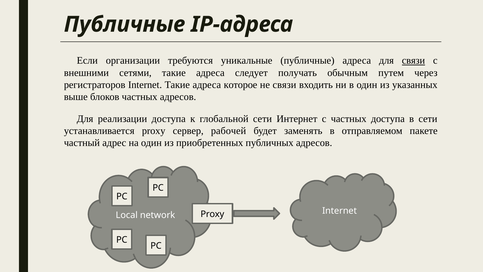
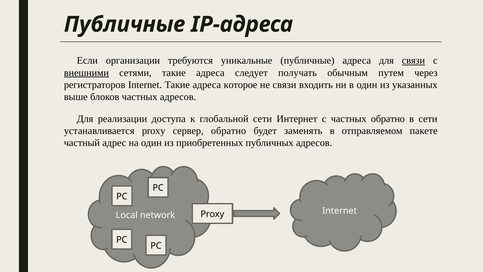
внешними underline: none -> present
частных доступа: доступа -> обратно
сервер рабочей: рабочей -> обратно
